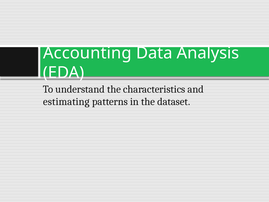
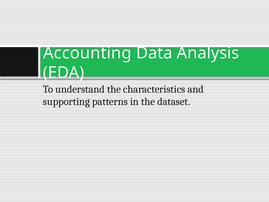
estimating: estimating -> supporting
